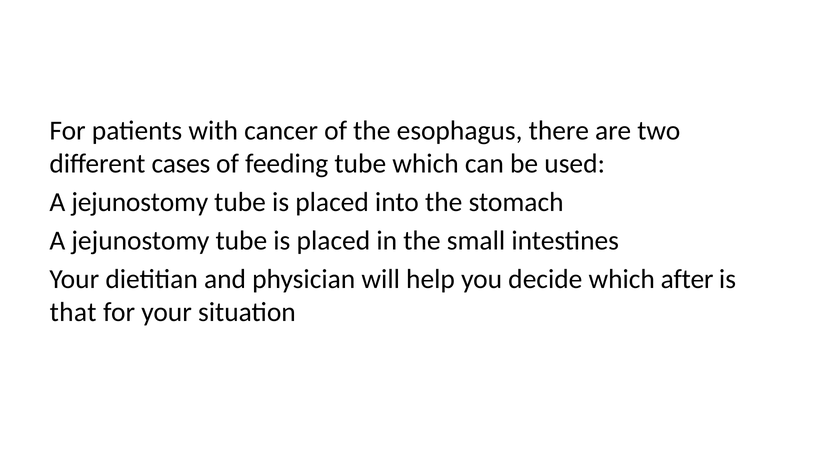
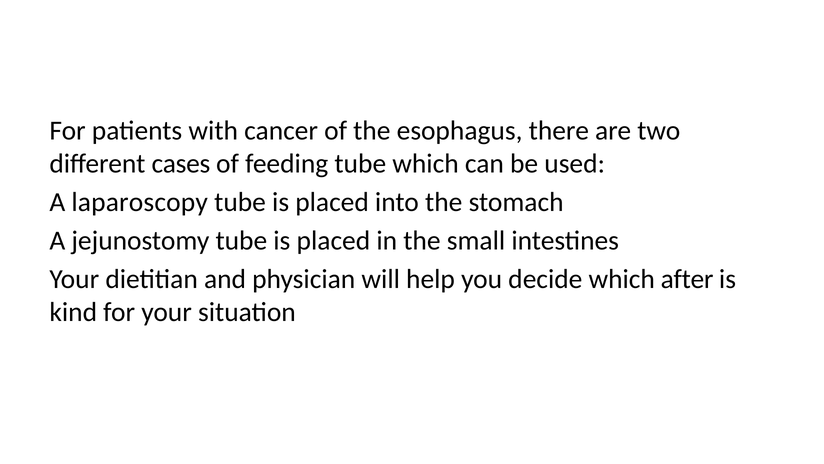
jejunostomy at (140, 202): jejunostomy -> laparoscopy
that: that -> kind
